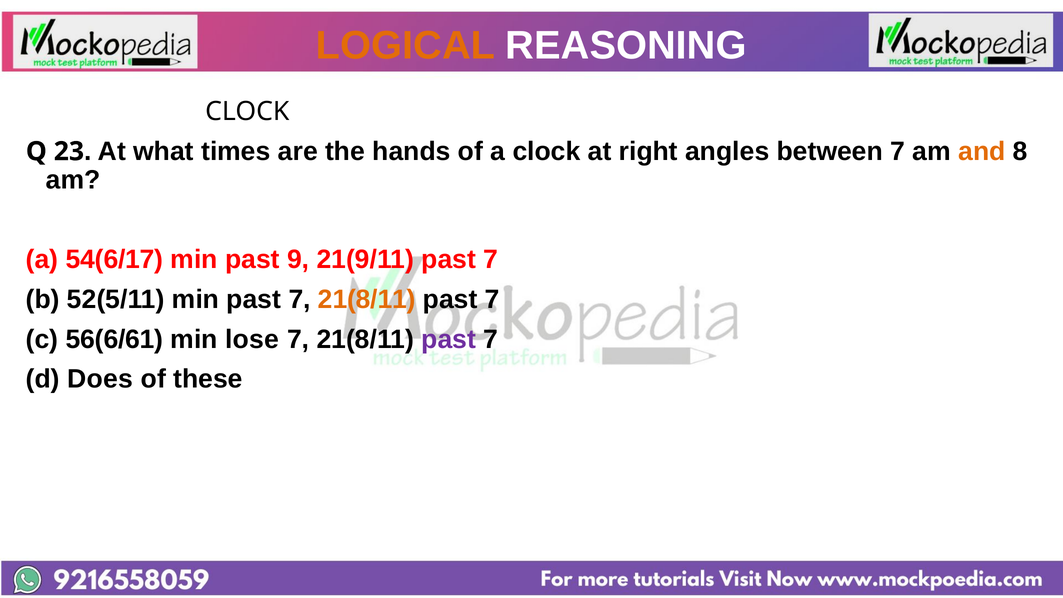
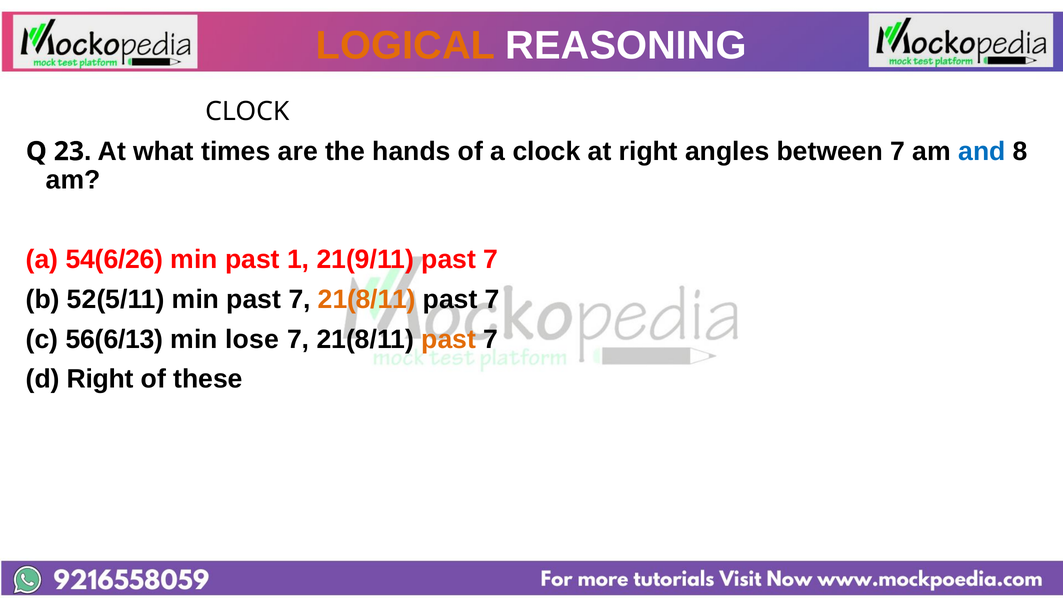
and colour: orange -> blue
54(6/17: 54(6/17 -> 54(6/26
9: 9 -> 1
56(6/61: 56(6/61 -> 56(6/13
past at (449, 339) colour: purple -> orange
d Does: Does -> Right
